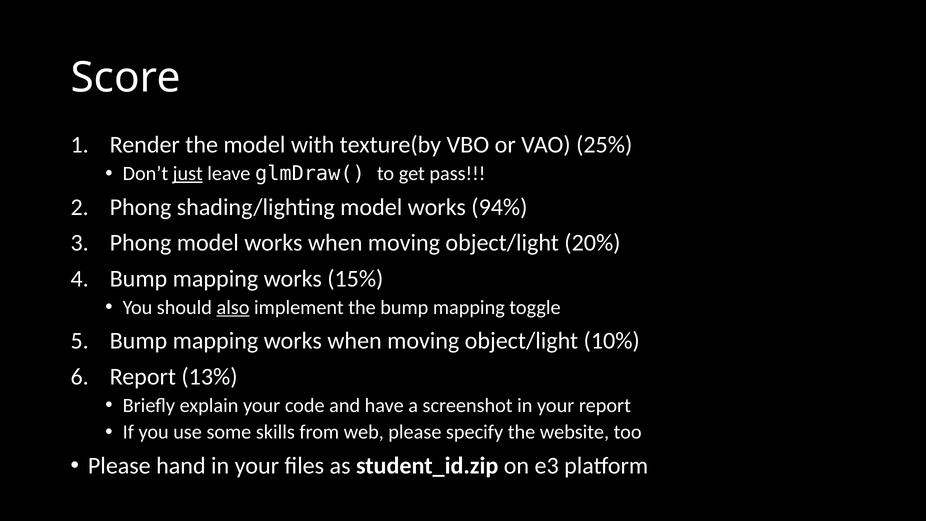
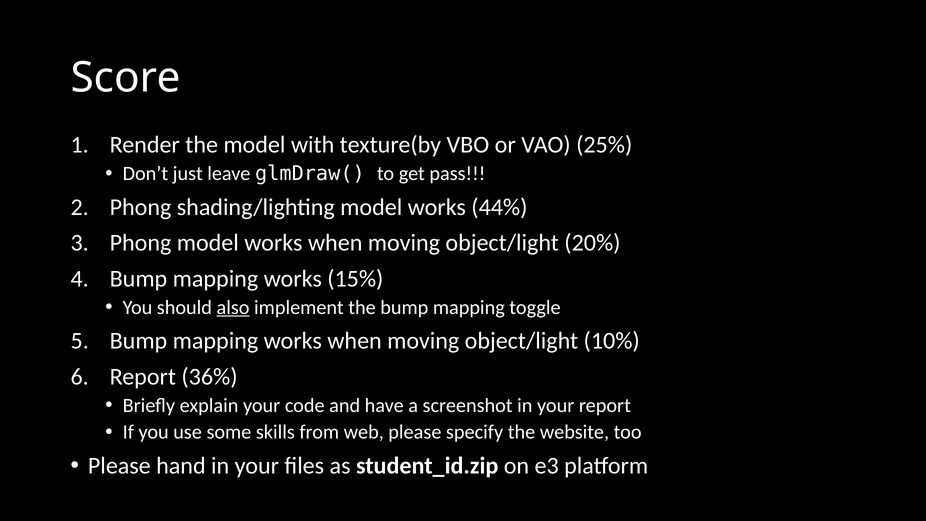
just underline: present -> none
94%: 94% -> 44%
13%: 13% -> 36%
